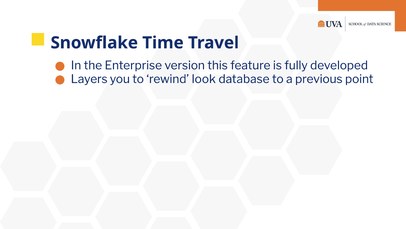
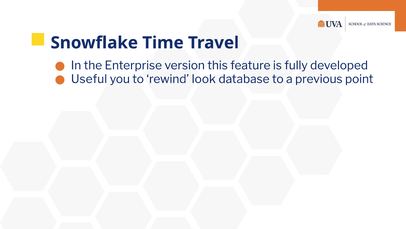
Layers: Layers -> Useful
